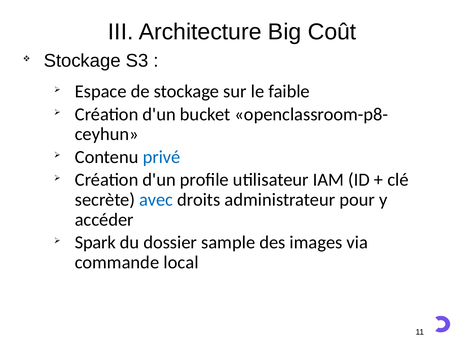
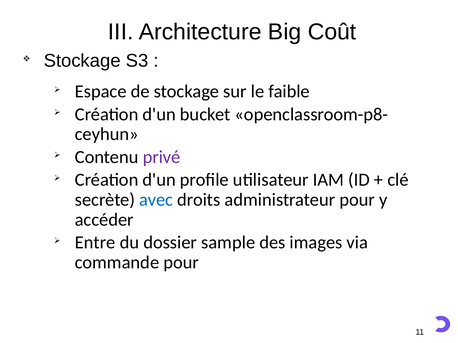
privé colour: blue -> purple
Spark: Spark -> Entre
commande local: local -> pour
